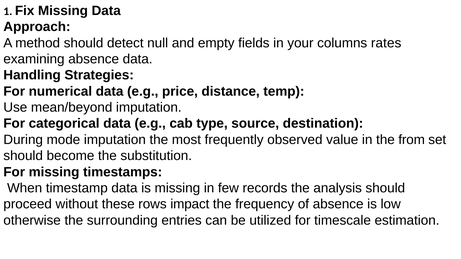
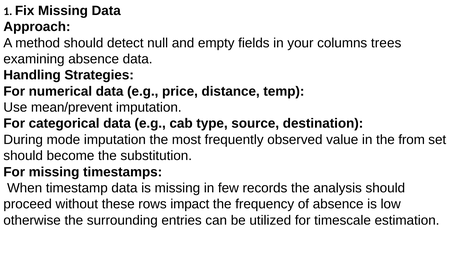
rates: rates -> trees
mean/beyond: mean/beyond -> mean/prevent
